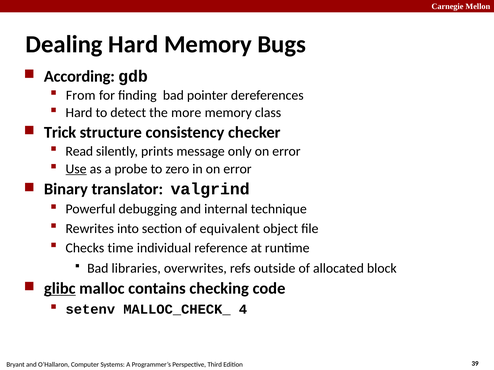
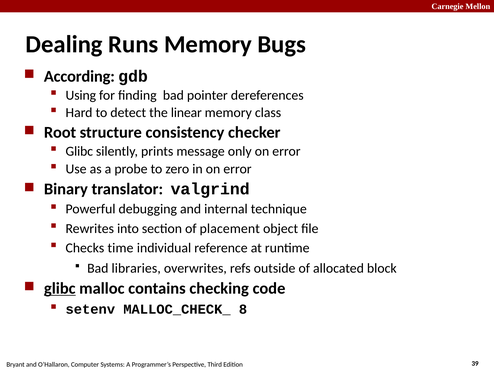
Dealing Hard: Hard -> Runs
From: From -> Using
more: more -> linear
Trick: Trick -> Root
Read at (79, 151): Read -> Glibc
Use underline: present -> none
equivalent: equivalent -> placement
4: 4 -> 8
